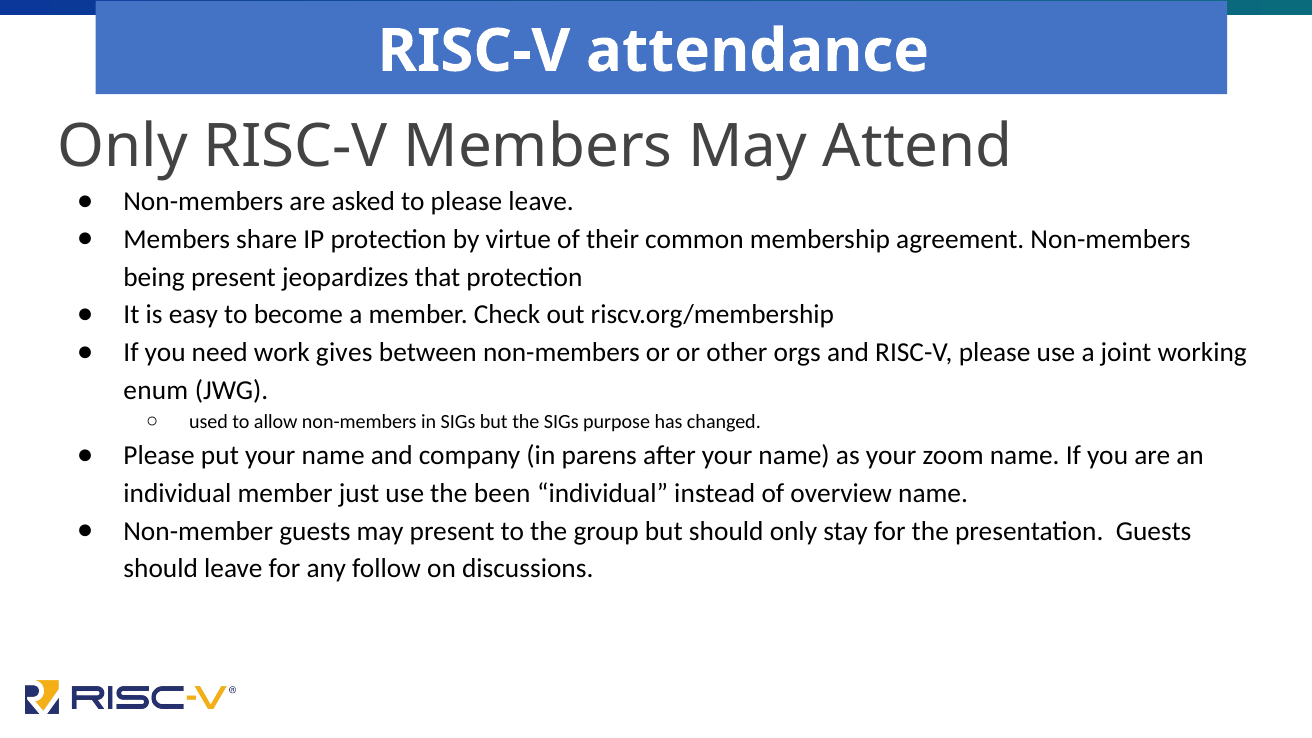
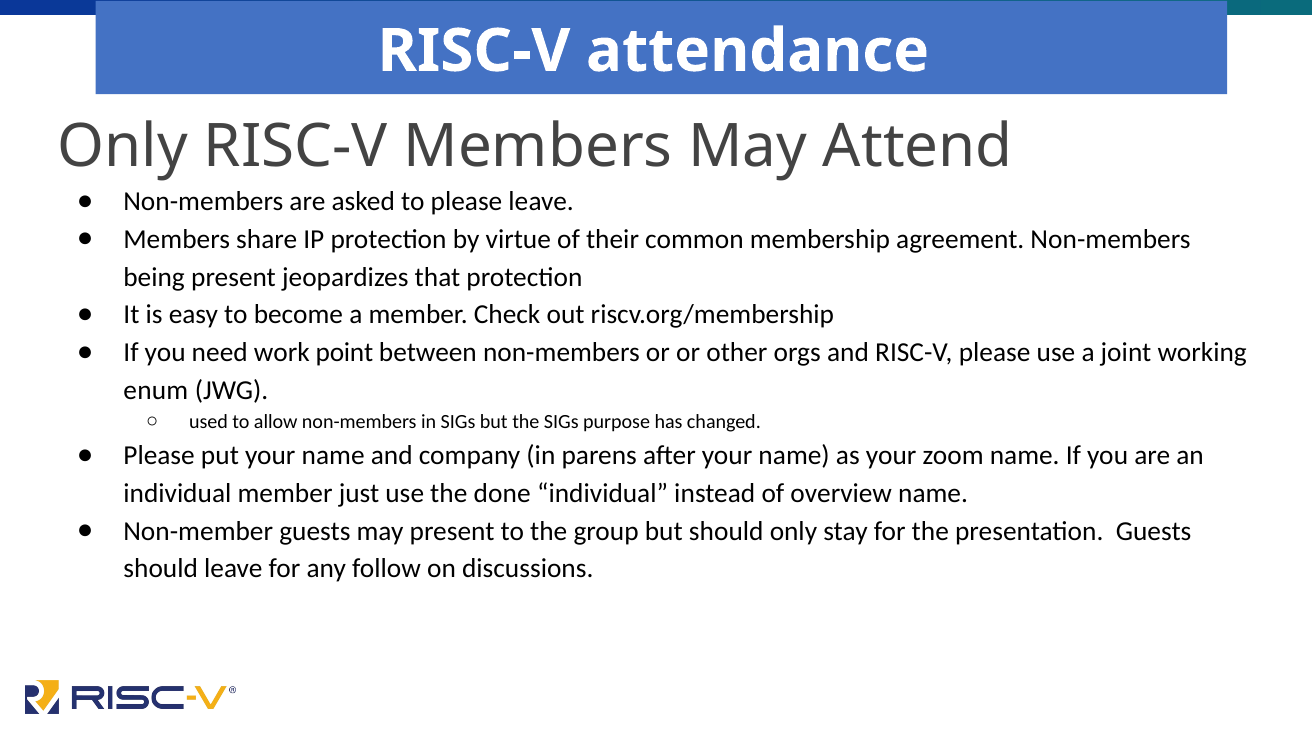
gives: gives -> point
been: been -> done
